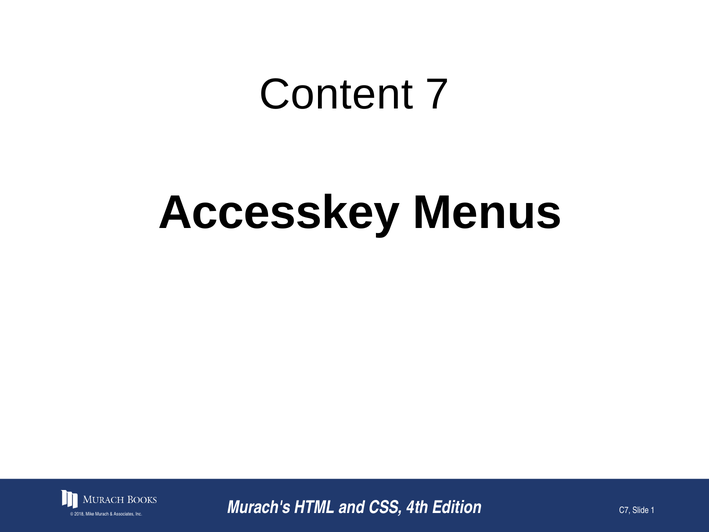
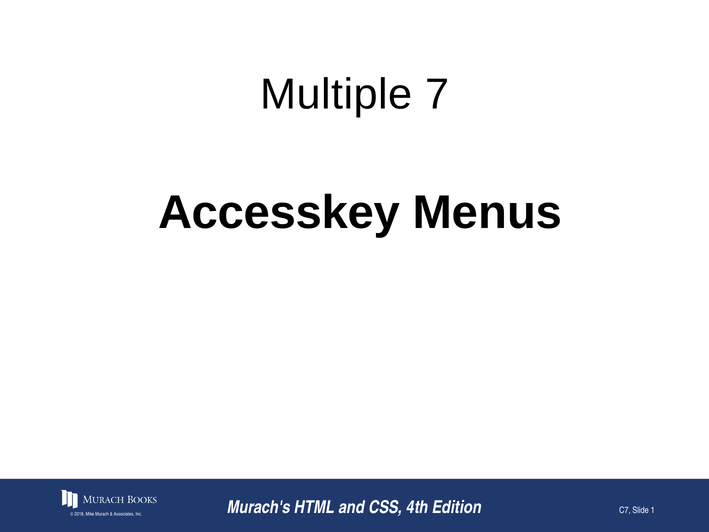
Content: Content -> Multiple
